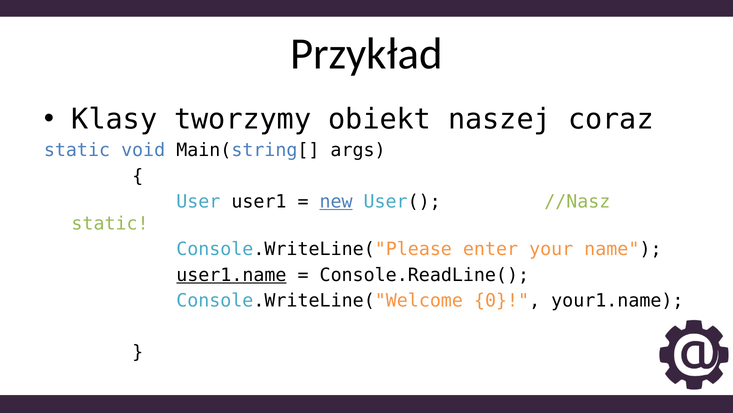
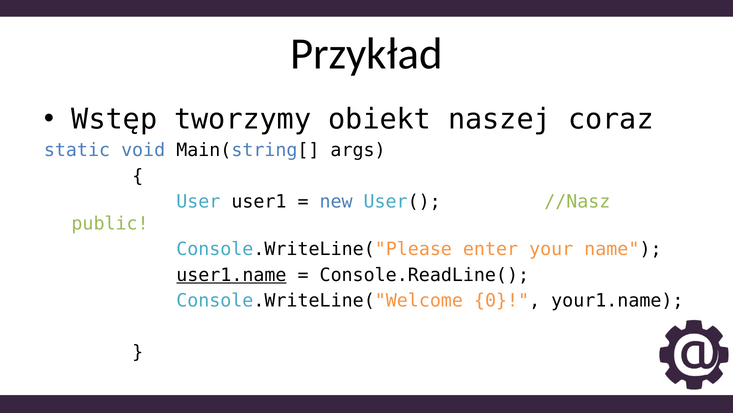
Klasy: Klasy -> Wstęp
new underline: present -> none
static at (110, 223): static -> public
